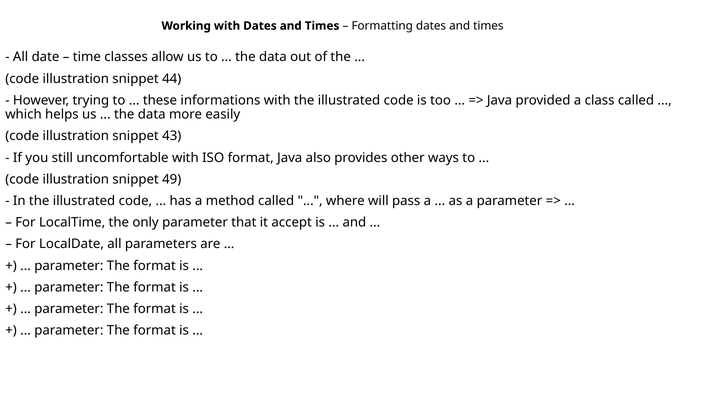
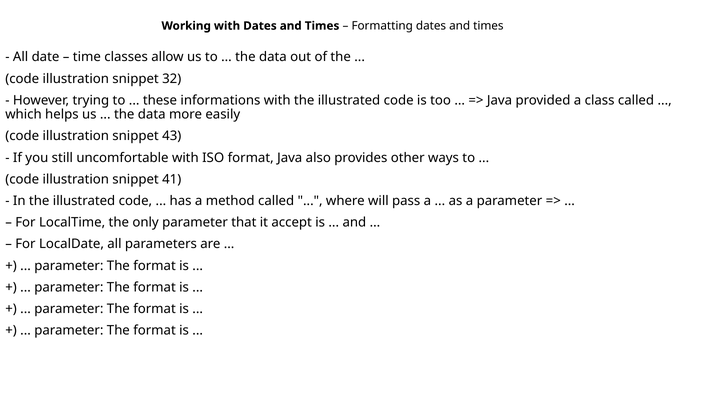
44: 44 -> 32
49: 49 -> 41
